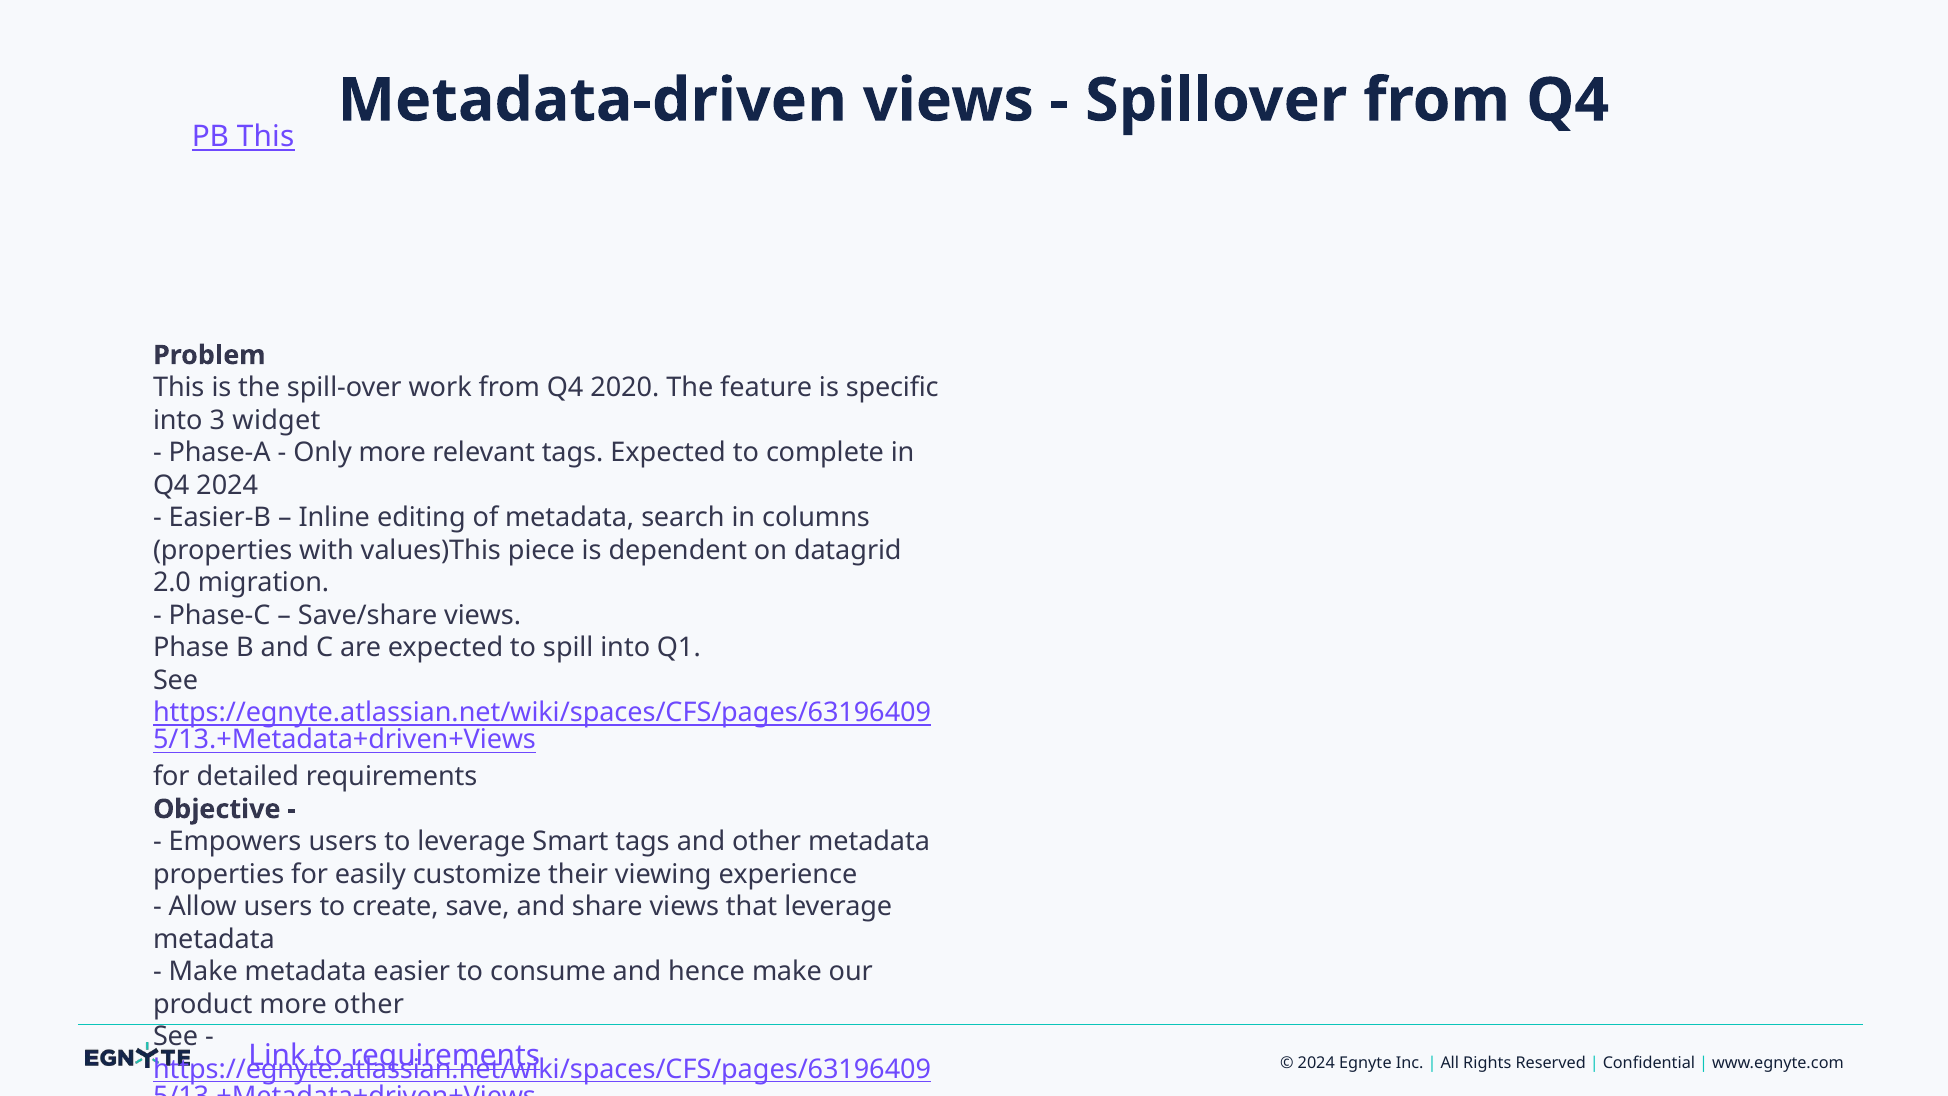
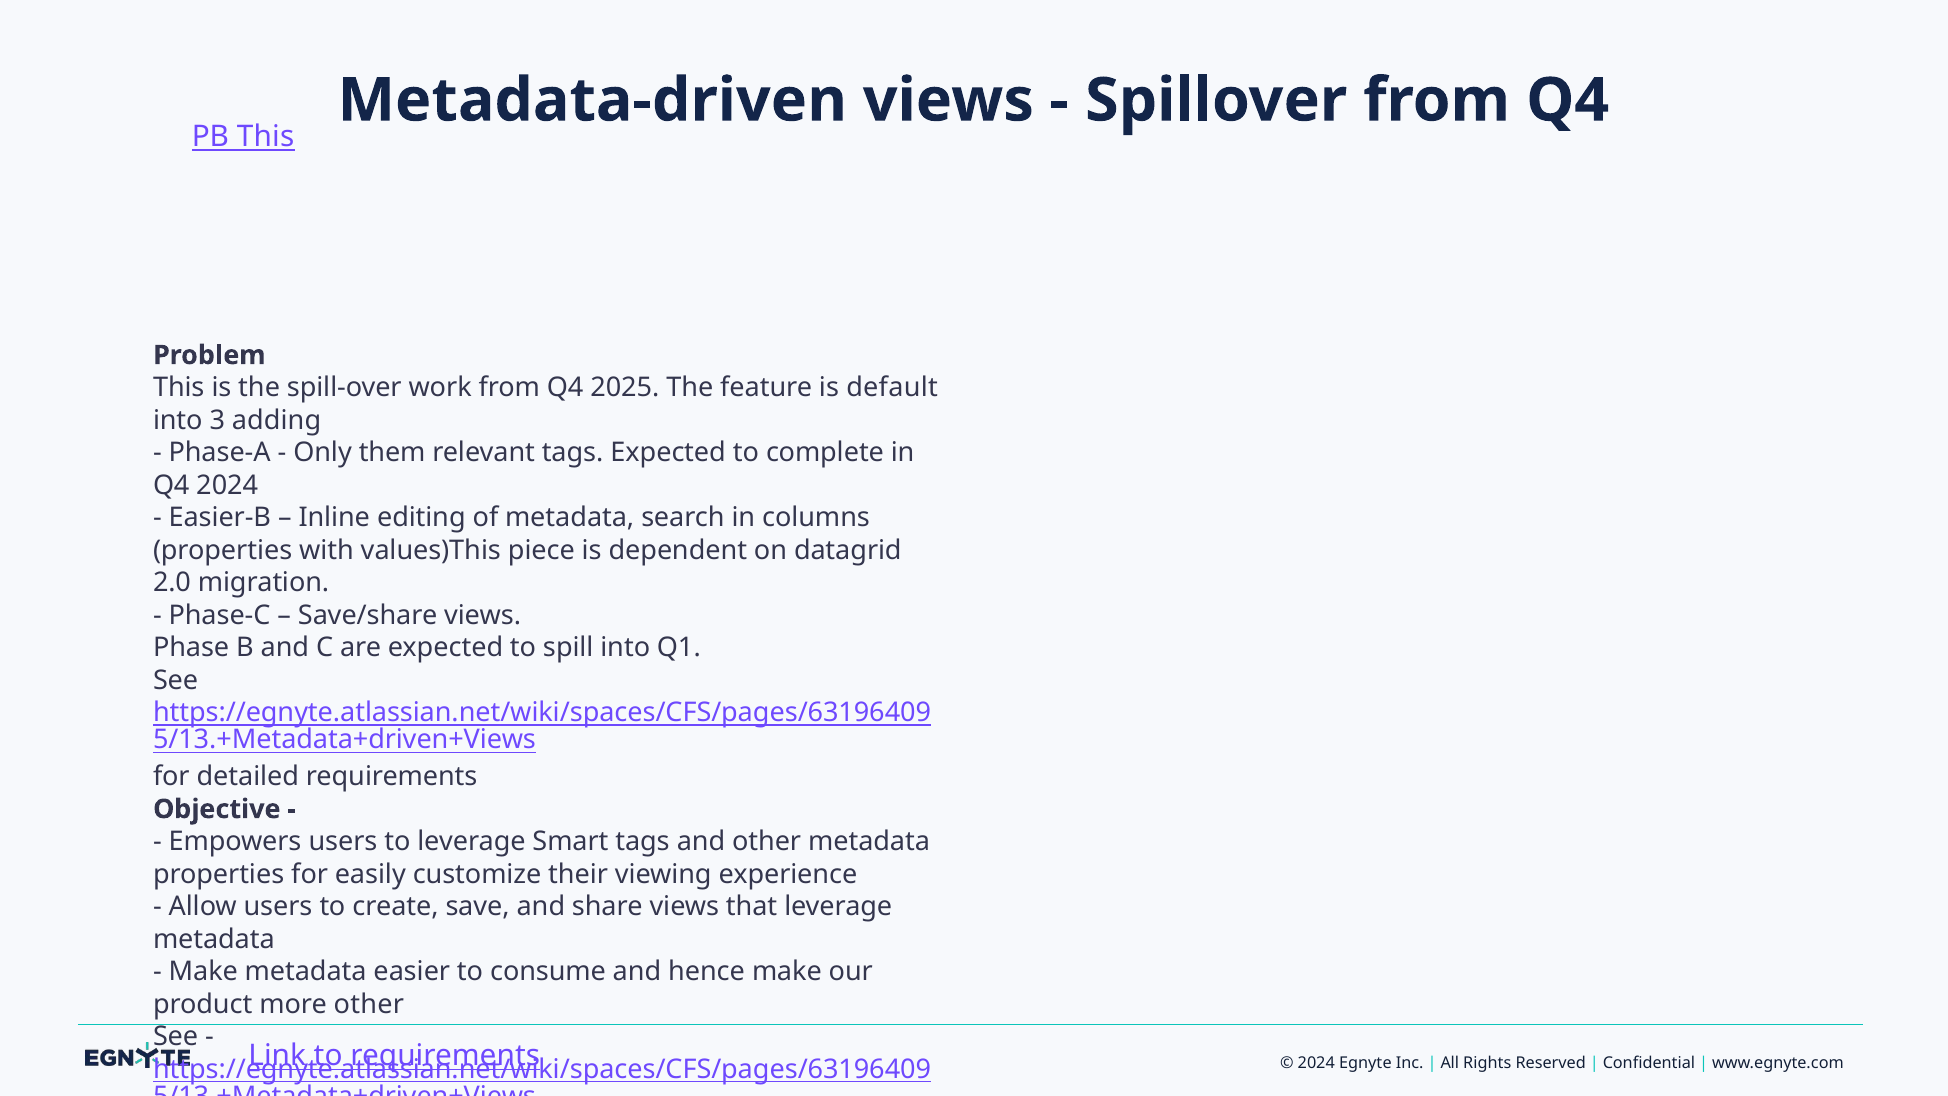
2020: 2020 -> 2025
specific: specific -> default
widget: widget -> adding
Only more: more -> them
